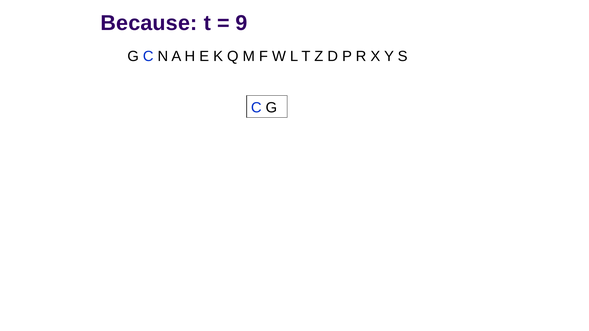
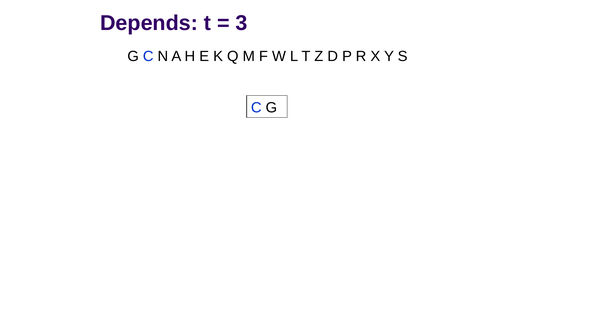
Because: Because -> Depends
9: 9 -> 3
